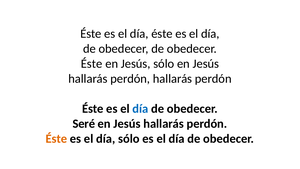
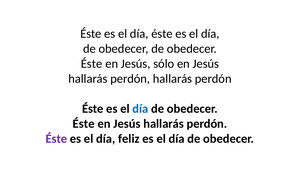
Seré at (84, 124): Seré -> Éste
Éste at (56, 139) colour: orange -> purple
día sólo: sólo -> feliz
